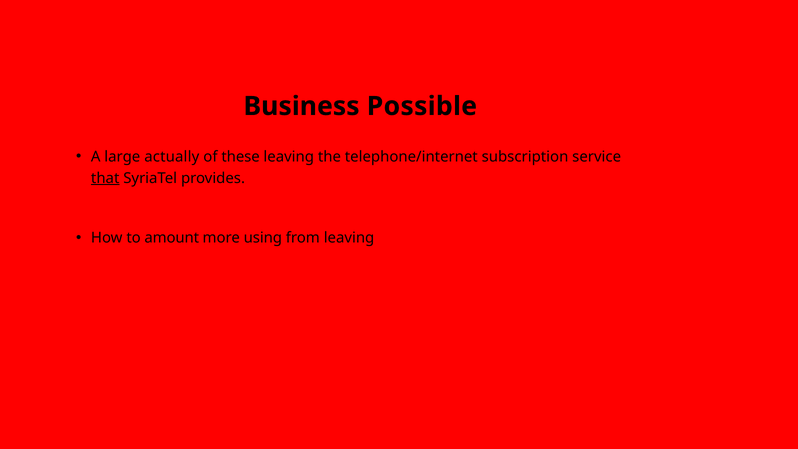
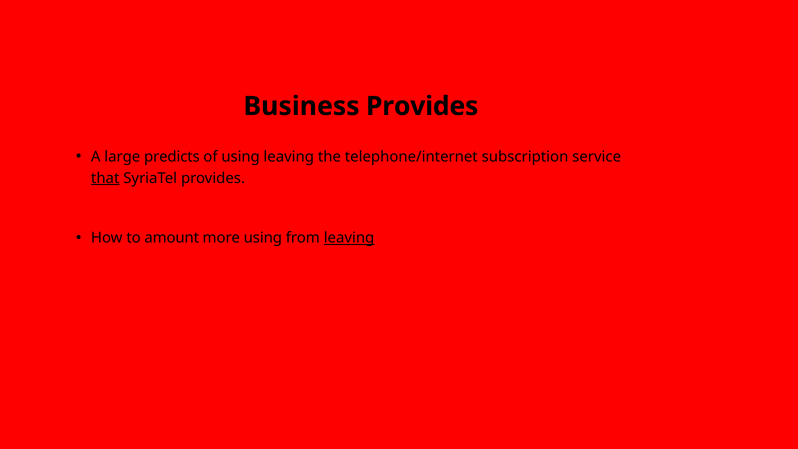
Business Possible: Possible -> Provides
actually: actually -> predicts
of these: these -> using
leaving at (349, 238) underline: none -> present
